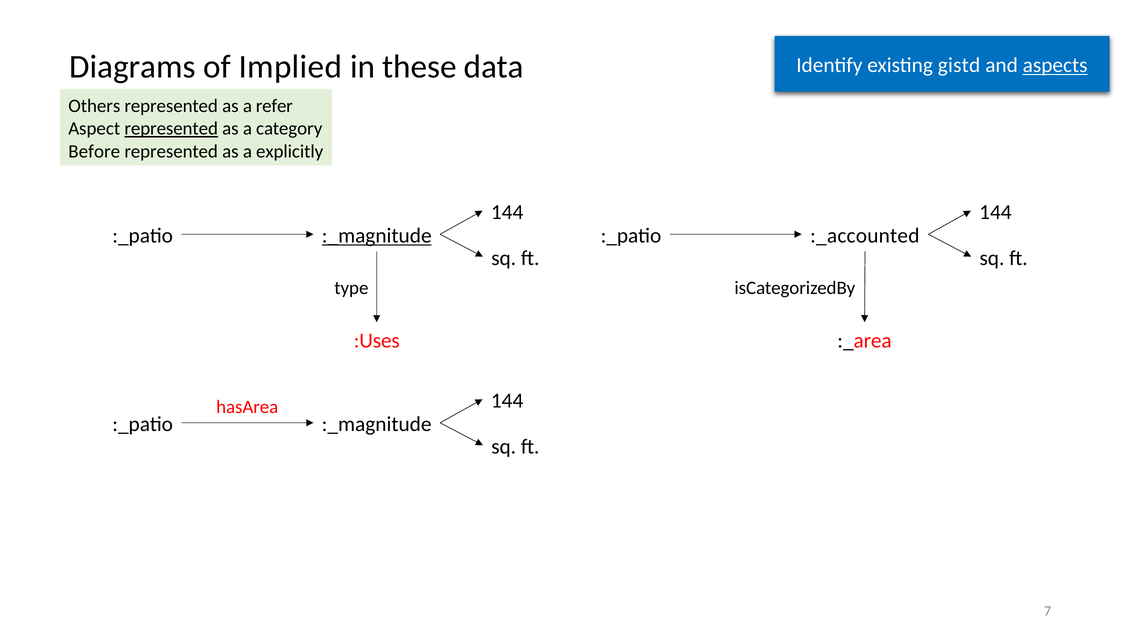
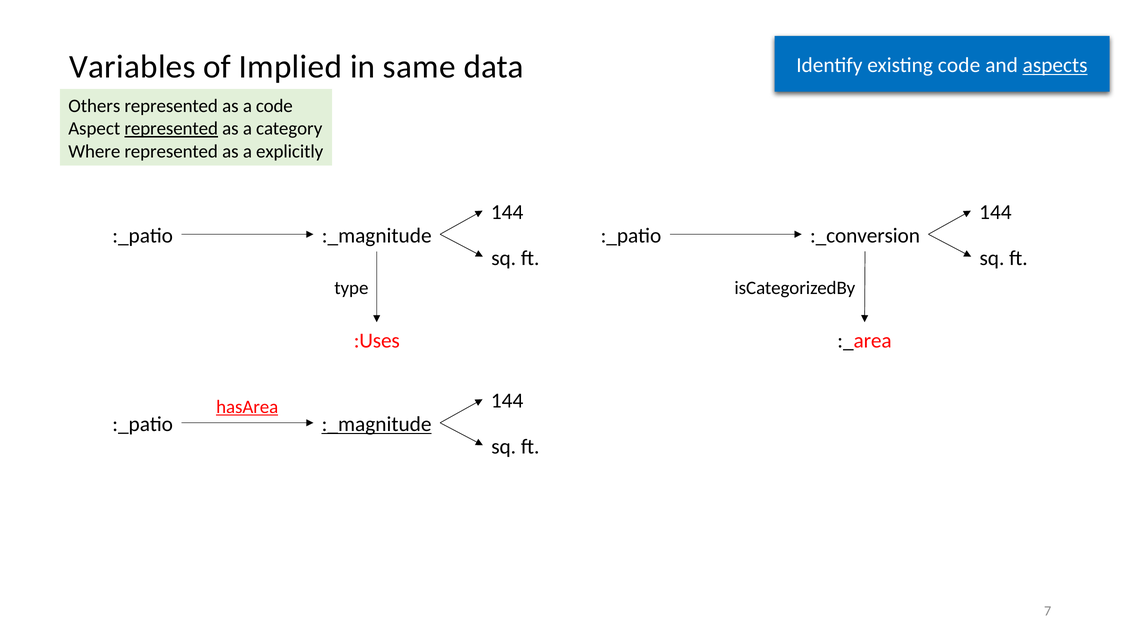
Diagrams: Diagrams -> Variables
these: these -> same
existing gistd: gistd -> code
a refer: refer -> code
Before: Before -> Where
:_magnitude at (377, 236) underline: present -> none
:_accounted: :_accounted -> :_conversion
hasArea underline: none -> present
:_magnitude at (377, 424) underline: none -> present
